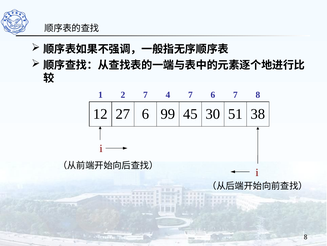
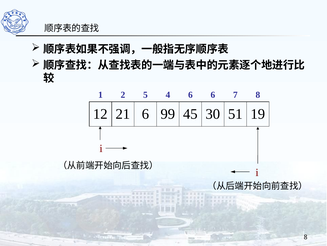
2 7: 7 -> 5
4 7: 7 -> 6
27: 27 -> 21
38: 38 -> 19
